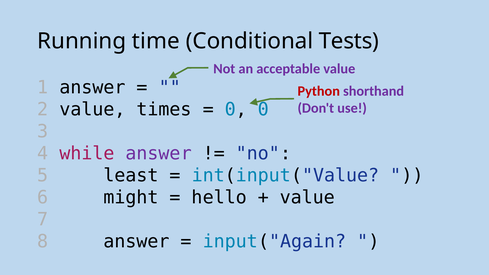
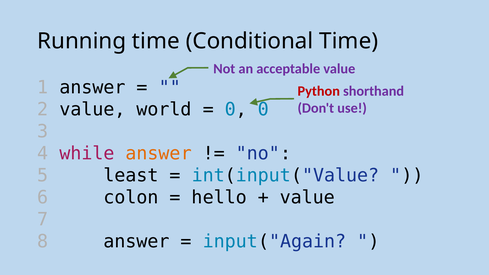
Conditional Tests: Tests -> Time
times: times -> world
answer at (159, 153) colour: purple -> orange
might: might -> colon
